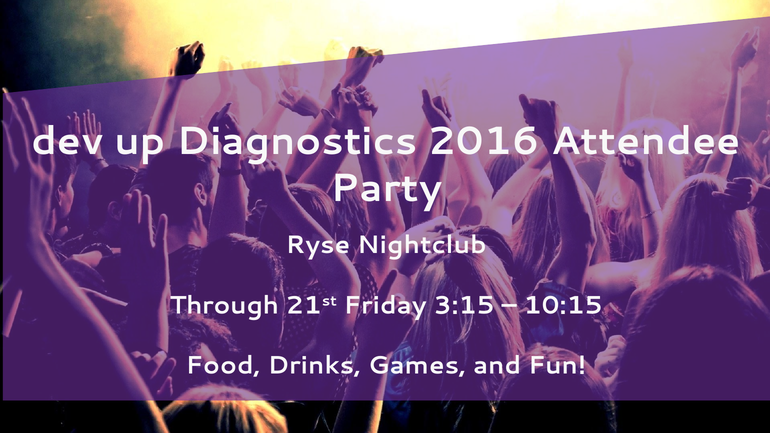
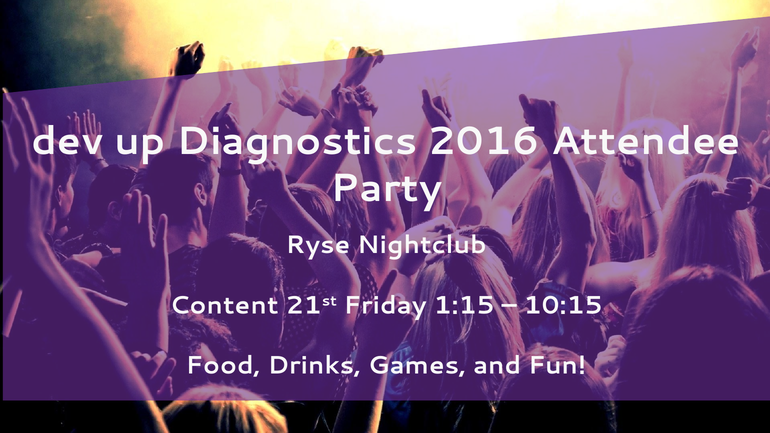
Through: Through -> Content
3:15: 3:15 -> 1:15
